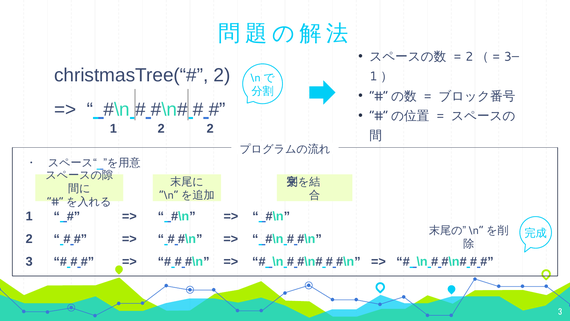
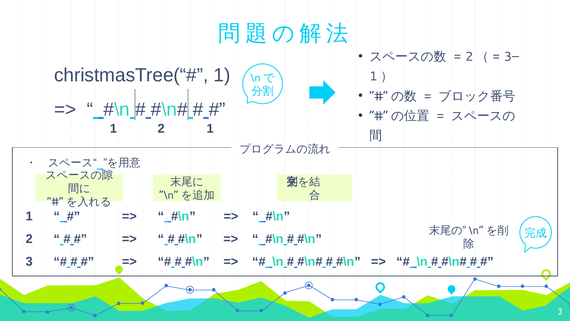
2 at (222, 75): 2 -> 1
2 2: 2 -> 1
